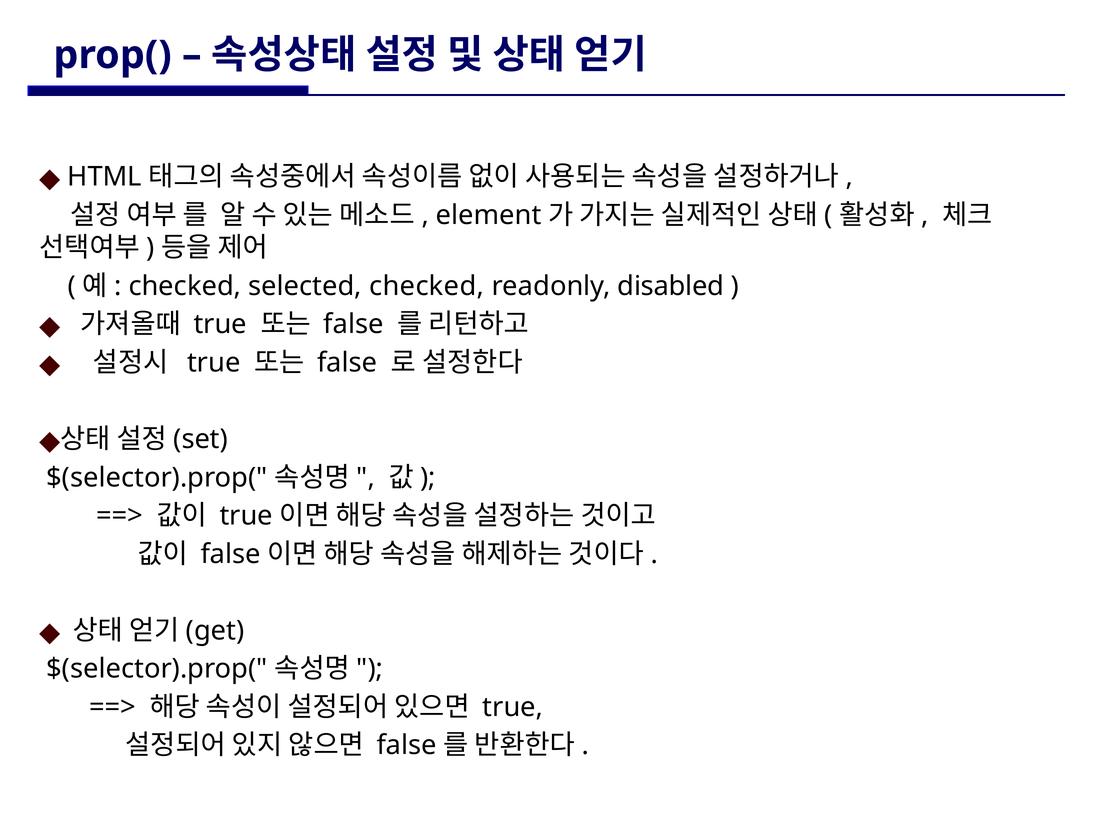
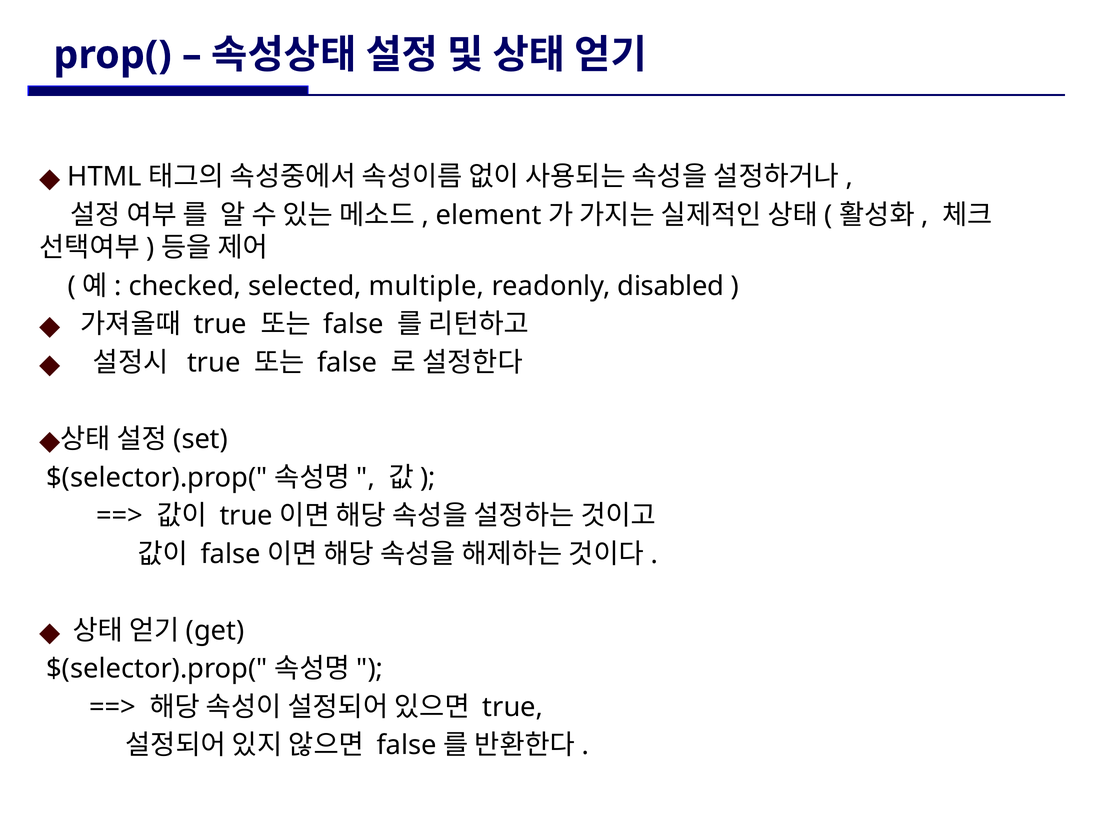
selected checked: checked -> multiple
